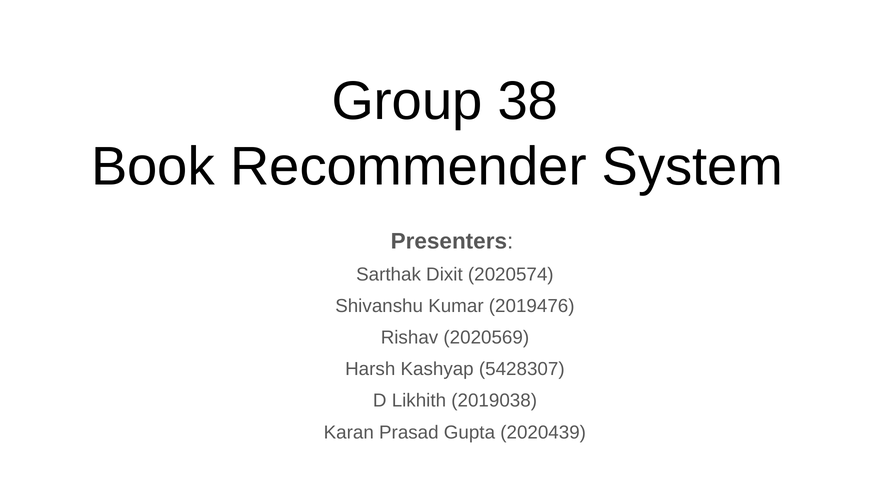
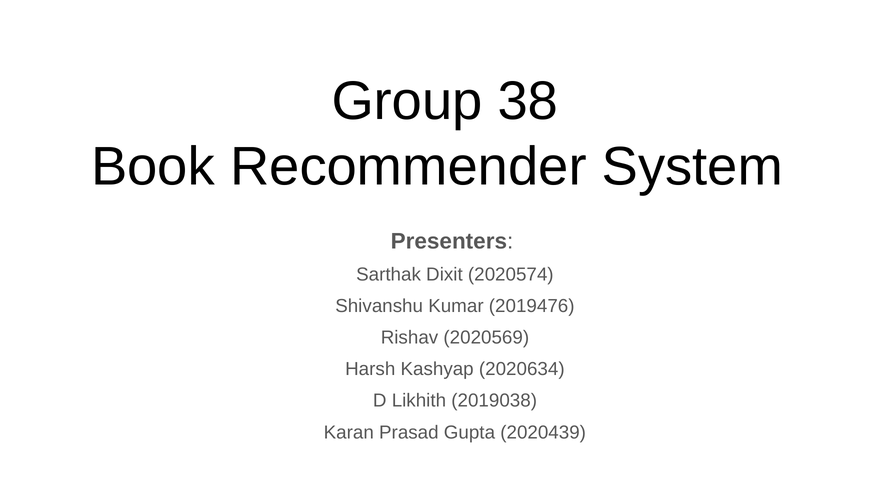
5428307: 5428307 -> 2020634
